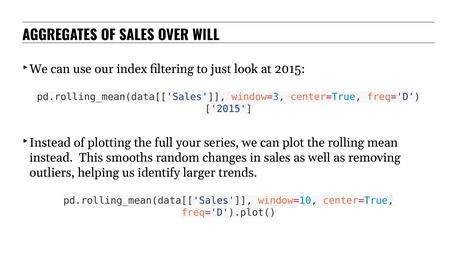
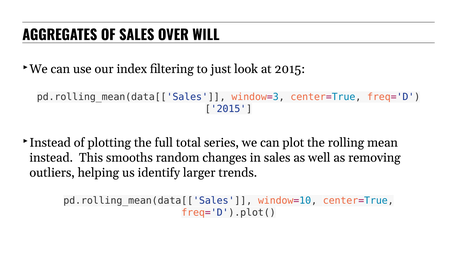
your: your -> total
